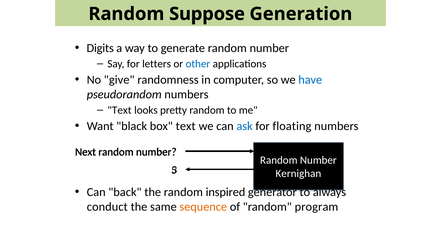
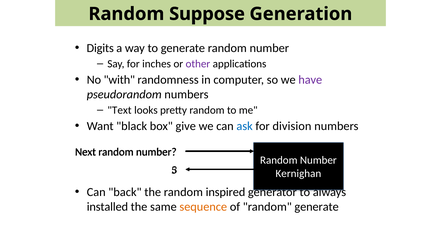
letters: letters -> inches
other colour: blue -> purple
give: give -> with
have colour: blue -> purple
box text: text -> give
floating: floating -> division
conduct: conduct -> installed
random program: program -> generate
